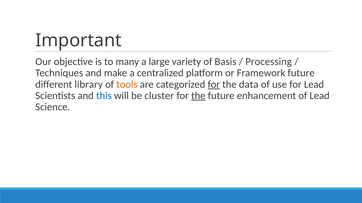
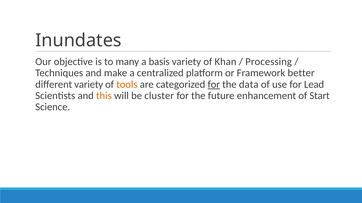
Important: Important -> Inundates
large: large -> basis
Basis: Basis -> Khan
Framework future: future -> better
different library: library -> variety
this colour: blue -> orange
the at (198, 96) underline: present -> none
of Lead: Lead -> Start
